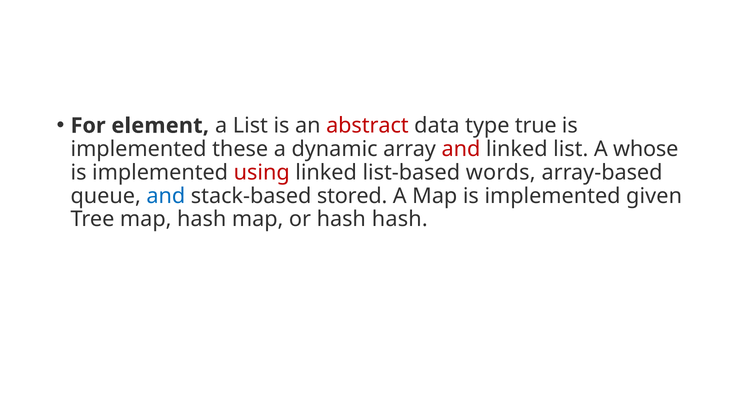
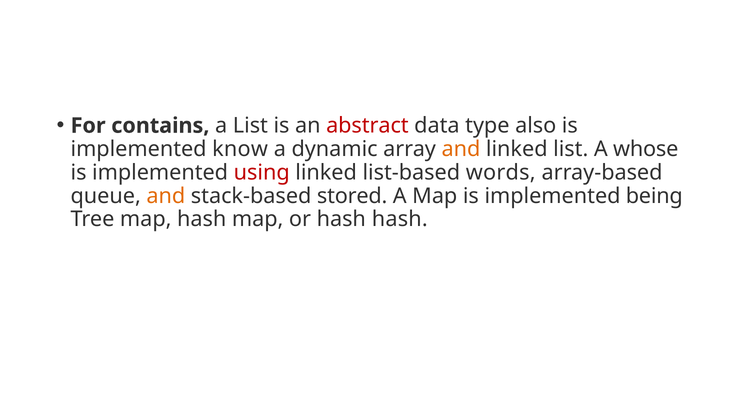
element: element -> contains
true: true -> also
these: these -> know
and at (461, 149) colour: red -> orange
and at (166, 196) colour: blue -> orange
given: given -> being
